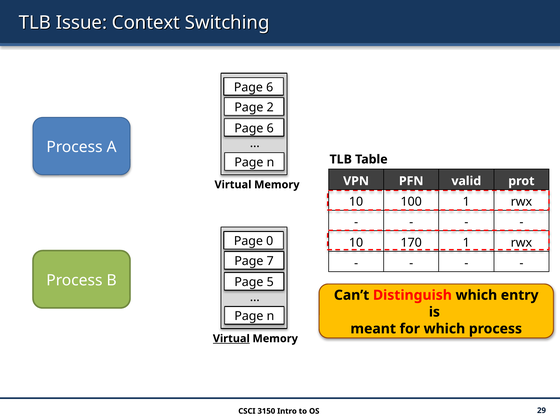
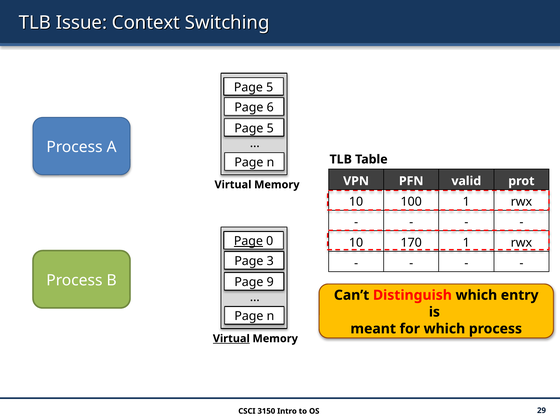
6 at (270, 87): 6 -> 5
2: 2 -> 6
6 at (270, 128): 6 -> 5
Page at (248, 241) underline: none -> present
7: 7 -> 3
5: 5 -> 9
